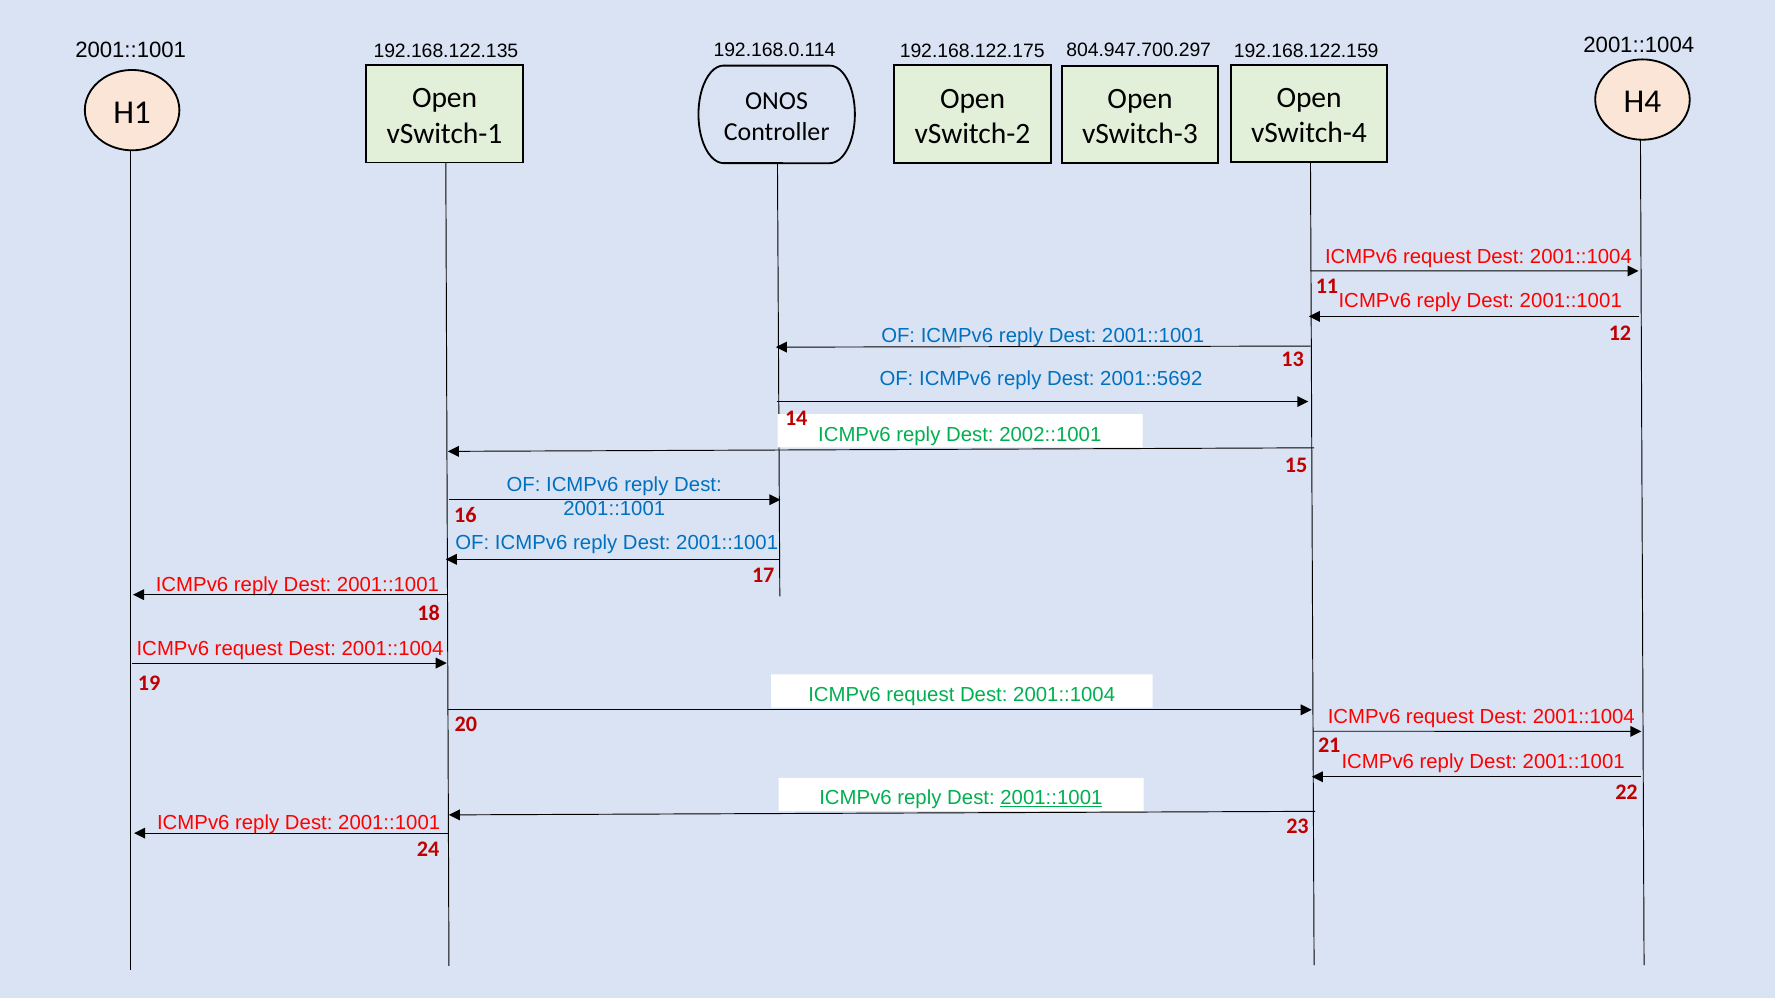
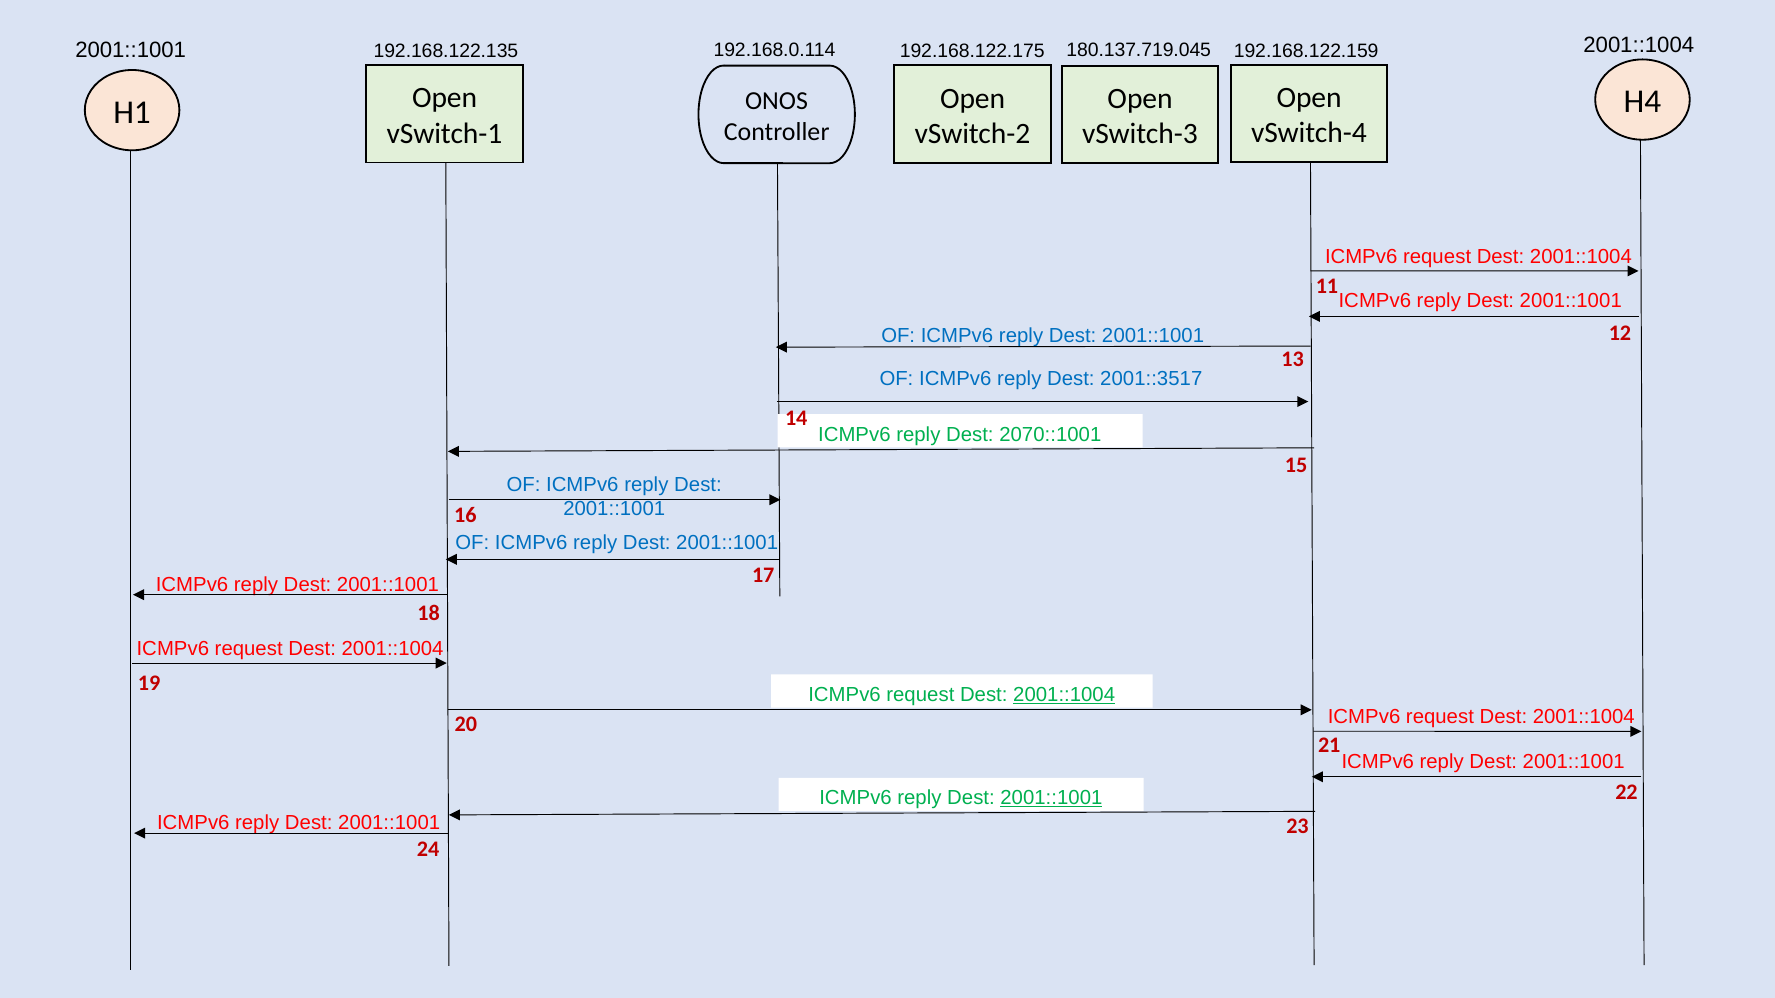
804.947.700.297: 804.947.700.297 -> 180.137.719.045
2001::5692: 2001::5692 -> 2001::3517
2002::1001: 2002::1001 -> 2070::1001
2001::1004 at (1064, 695) underline: none -> present
